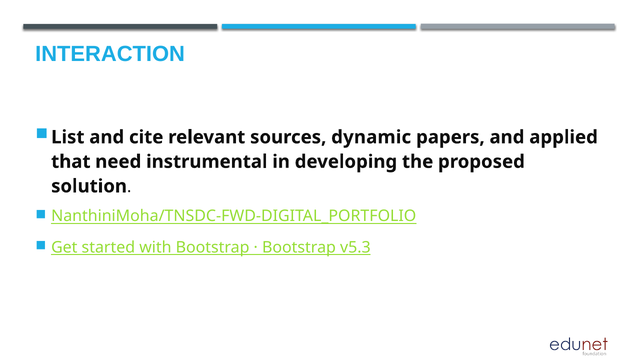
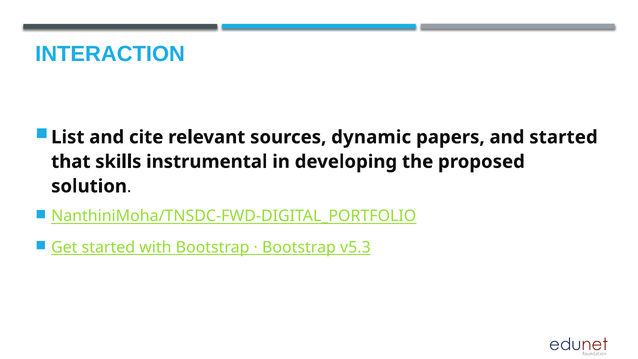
and applied: applied -> started
need: need -> skills
